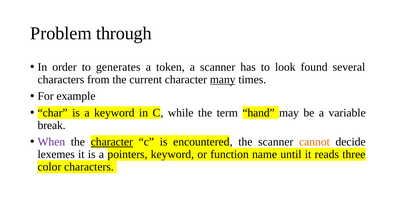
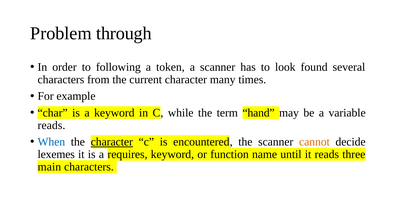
generates: generates -> following
many underline: present -> none
break at (52, 125): break -> reads
When colour: purple -> blue
pointers: pointers -> requires
color: color -> main
